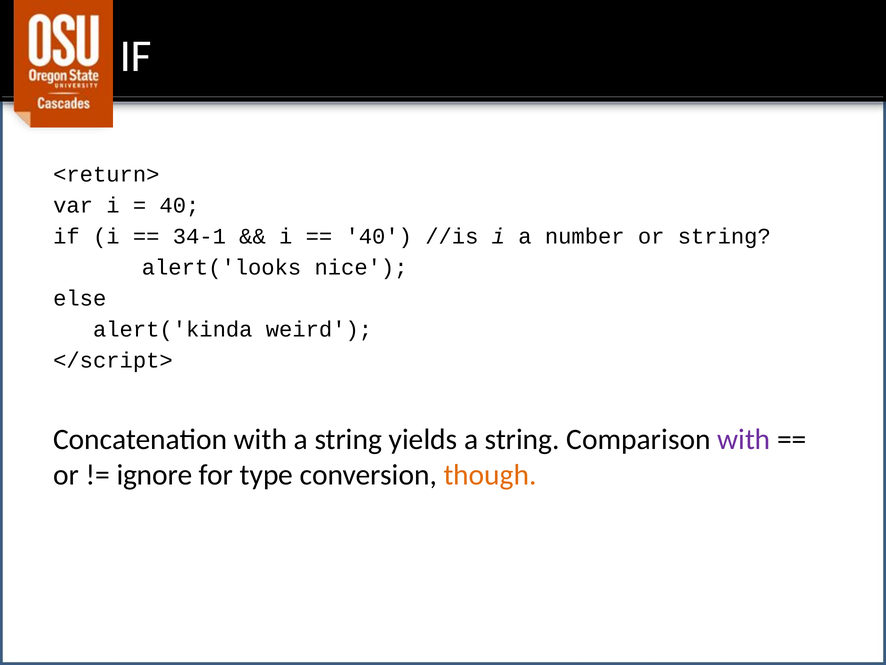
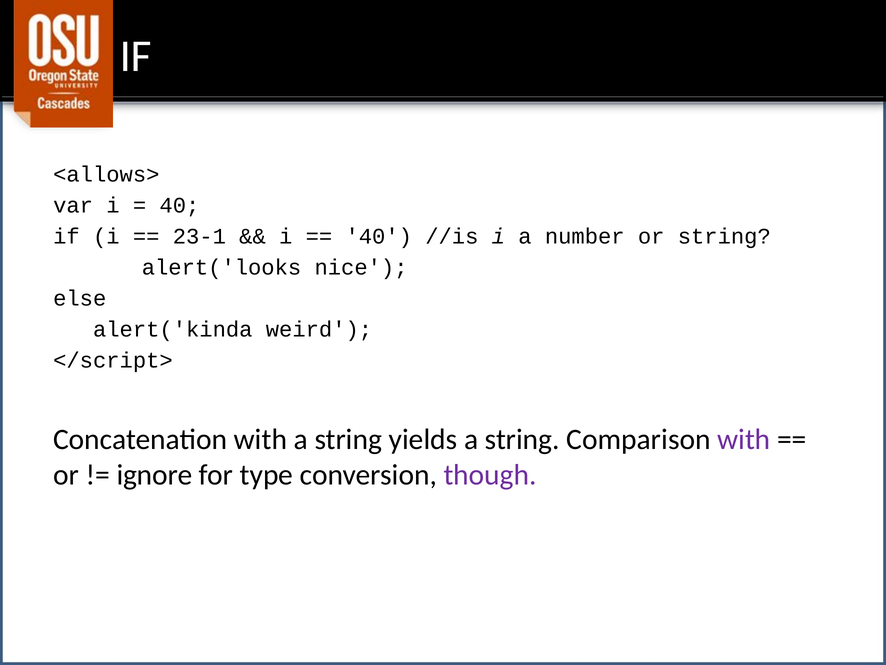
<return>: <return> -> <allows>
34-1: 34-1 -> 23-1
though colour: orange -> purple
